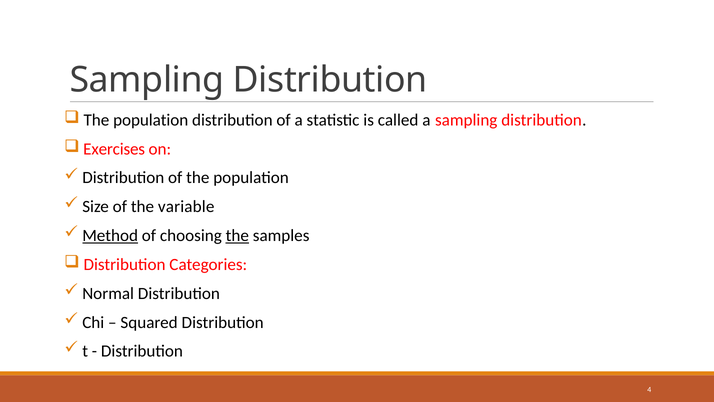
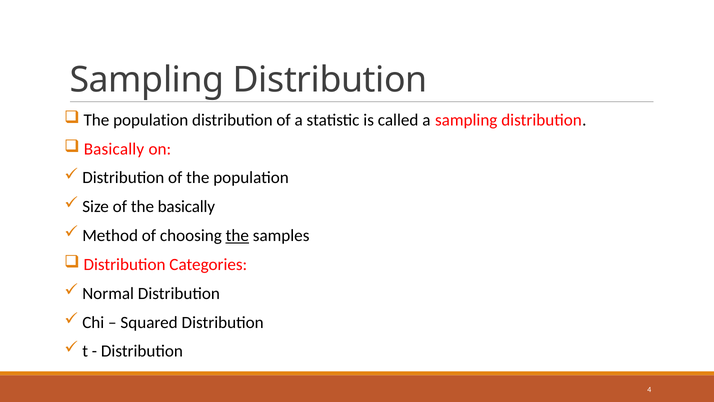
Exercises at (114, 149): Exercises -> Basically
the variable: variable -> basically
Method underline: present -> none
